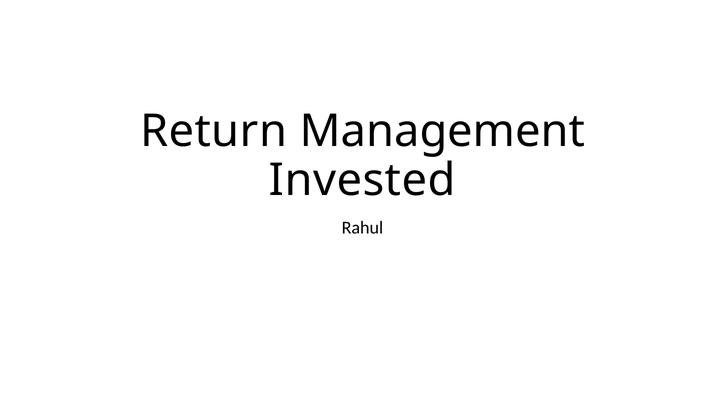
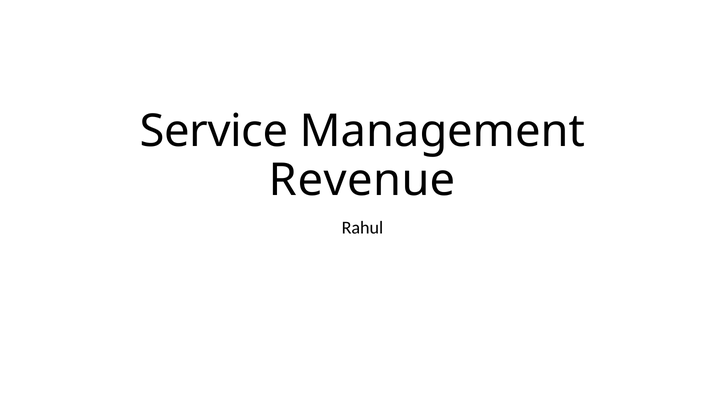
Return: Return -> Service
Invested: Invested -> Revenue
